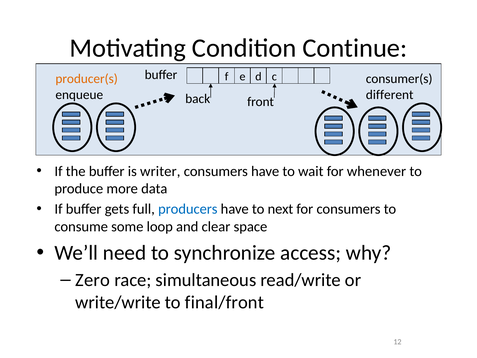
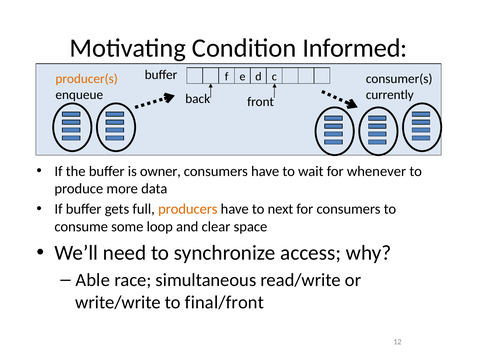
Continue: Continue -> Informed
different: different -> currently
writer: writer -> owner
producers colour: blue -> orange
Zero: Zero -> Able
